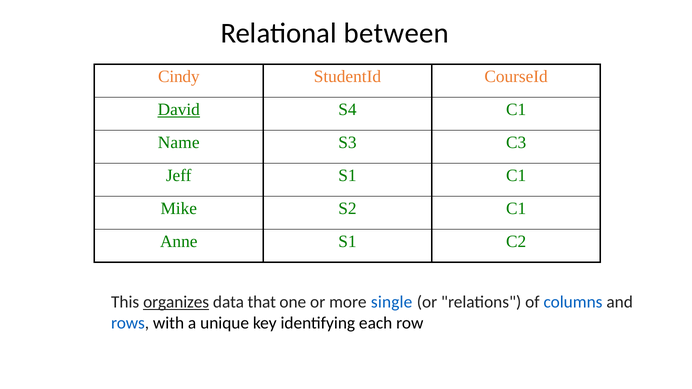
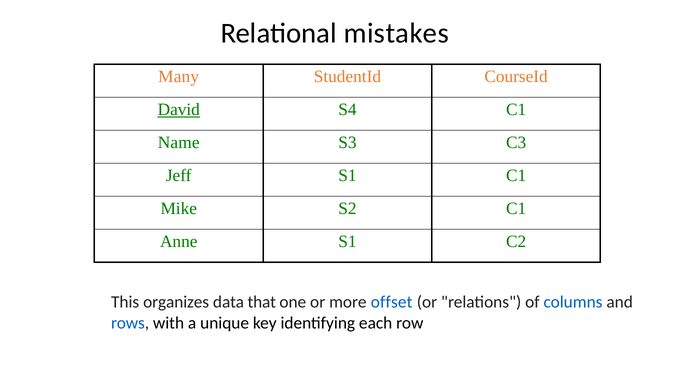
between: between -> mistakes
Cindy: Cindy -> Many
organizes underline: present -> none
single: single -> offset
